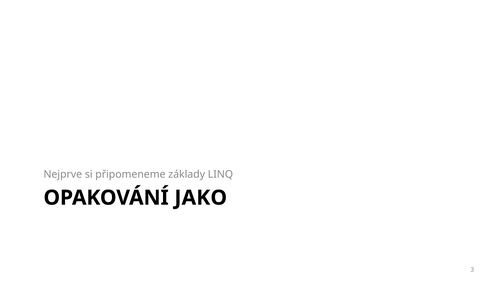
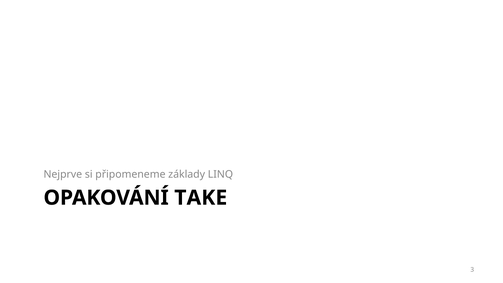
JAKO: JAKO -> TAKE
